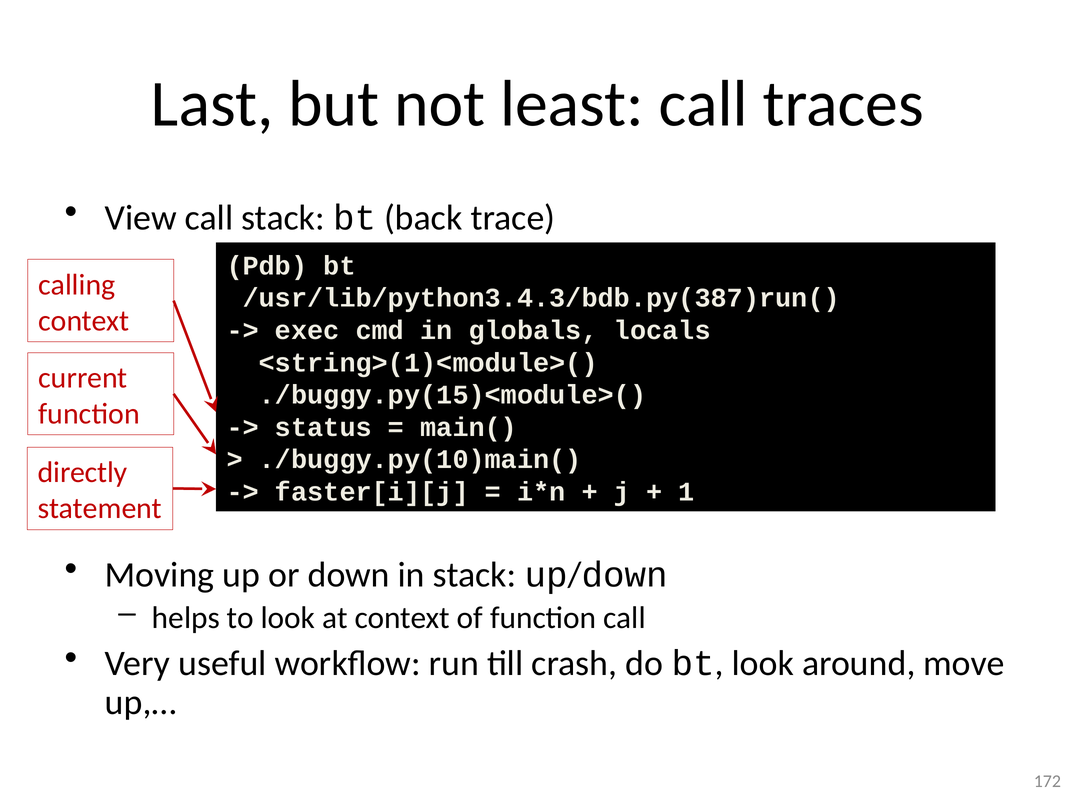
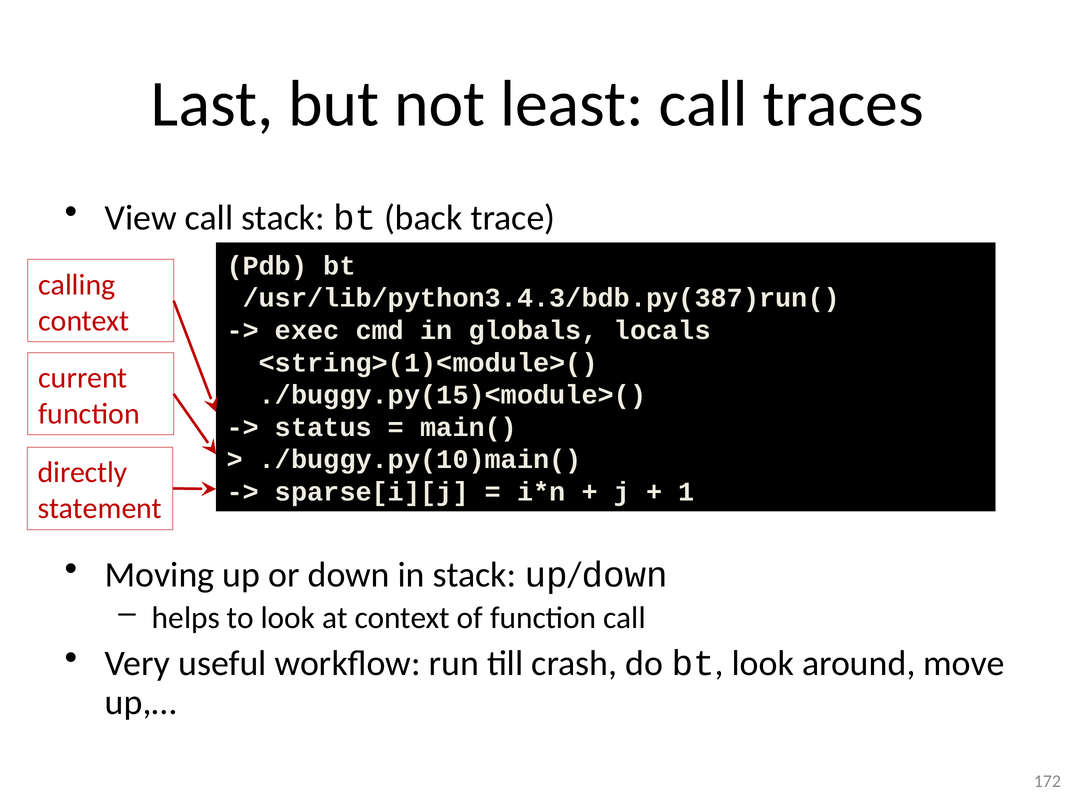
faster[i][j: faster[i][j -> sparse[i][j
